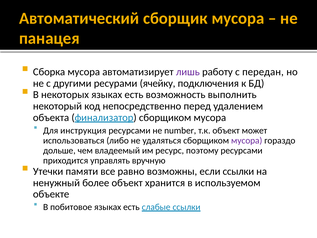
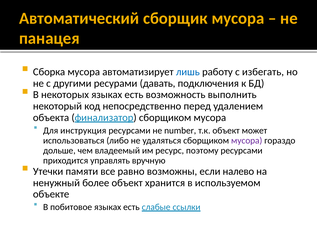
лишь colour: purple -> blue
передан: передан -> избегать
ячейку: ячейку -> давать
если ссылки: ссылки -> налево
